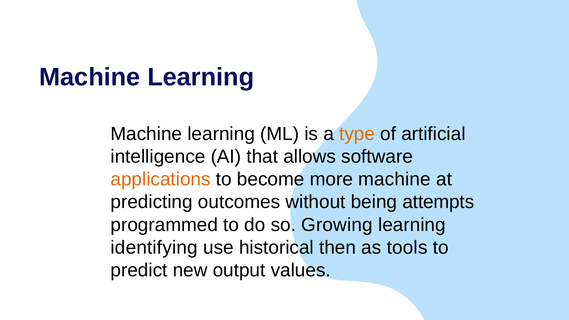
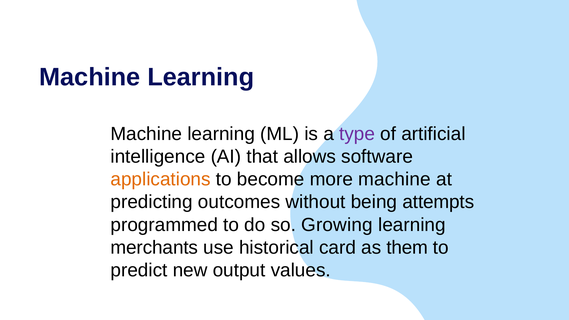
type colour: orange -> purple
identifying: identifying -> merchants
then: then -> card
tools: tools -> them
